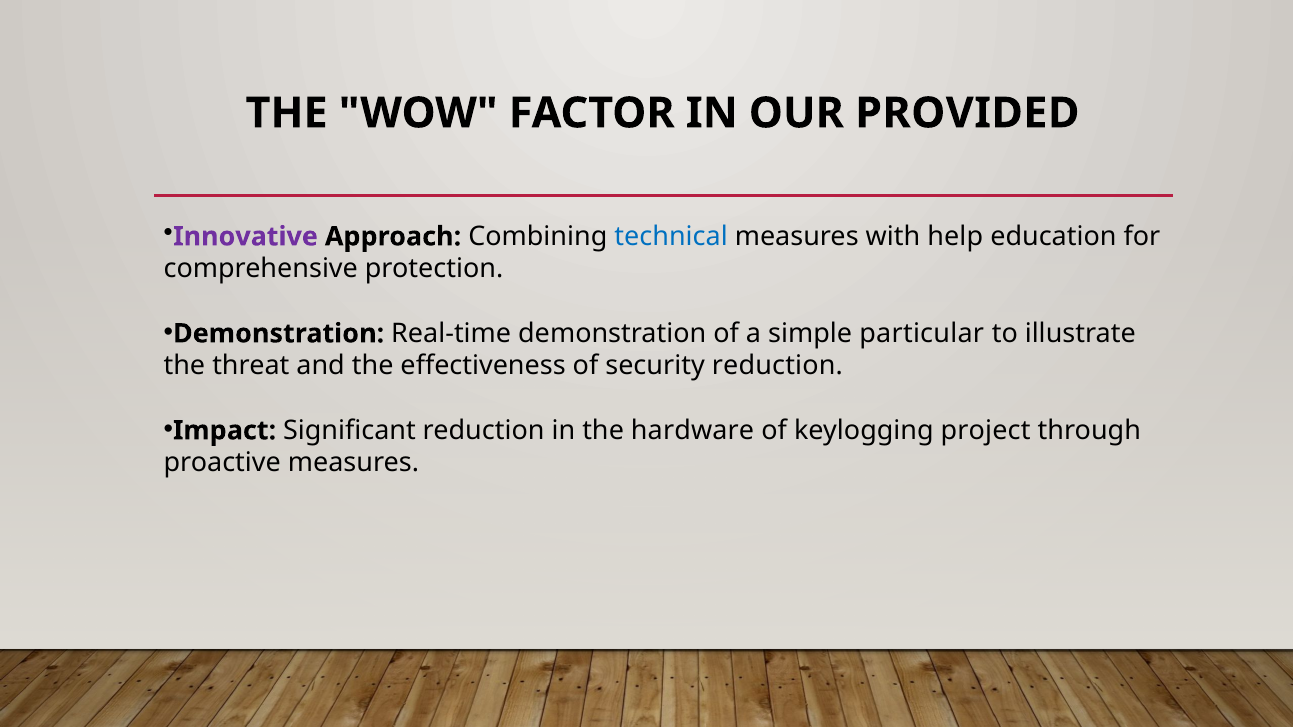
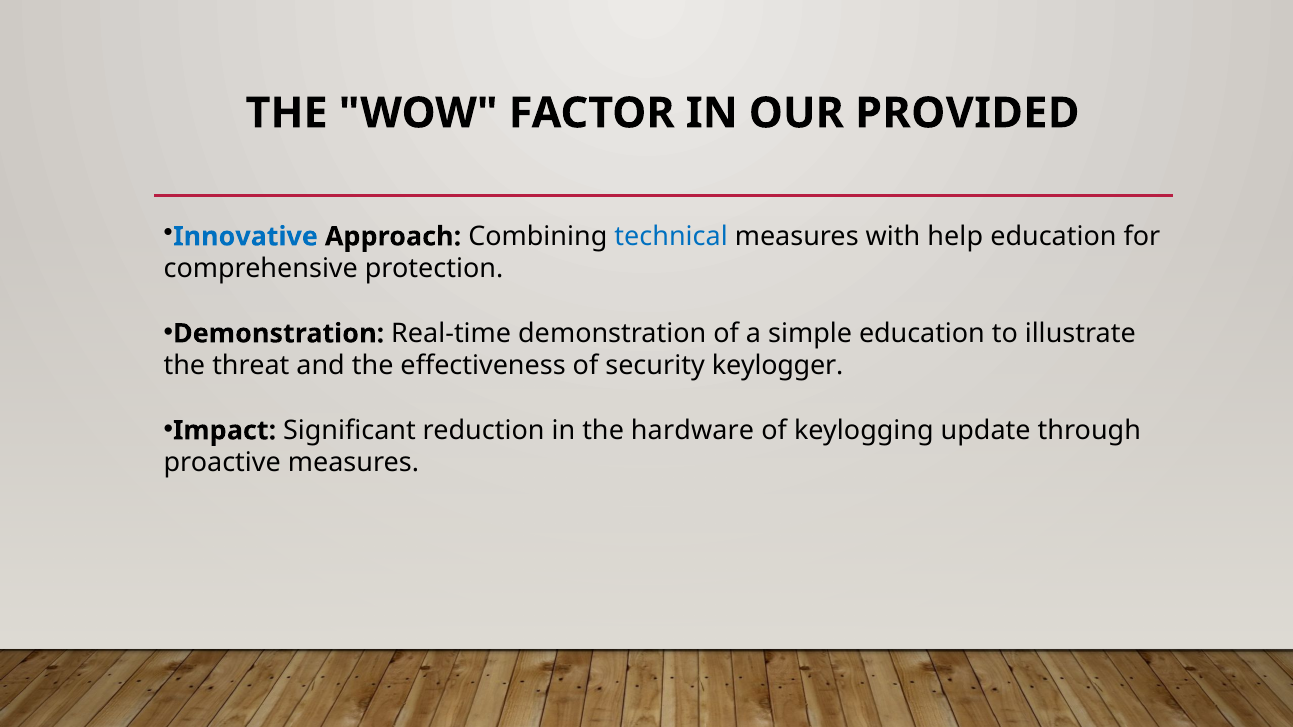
Innovative colour: purple -> blue
simple particular: particular -> education
security reduction: reduction -> keylogger
project: project -> update
